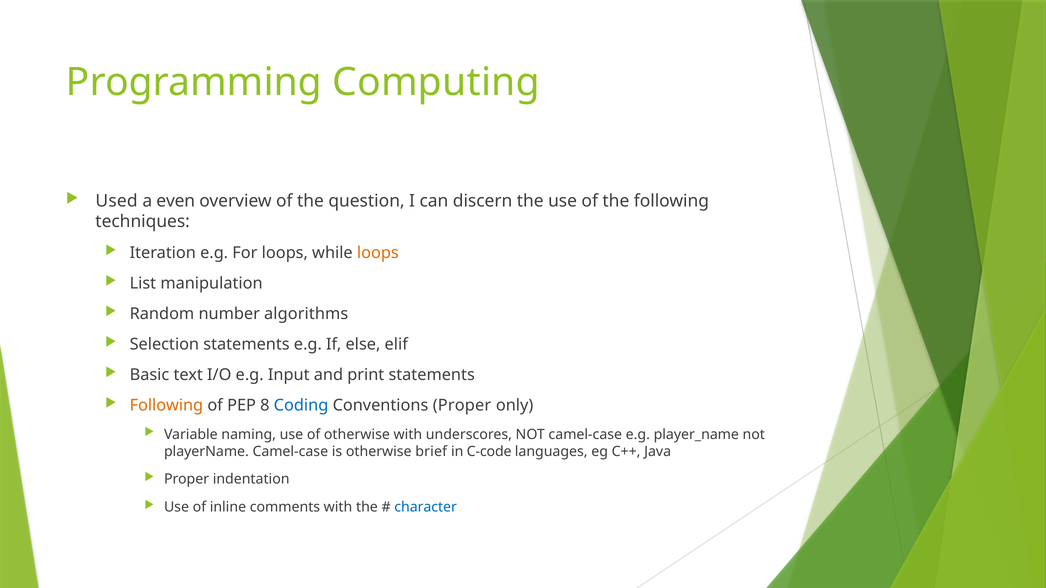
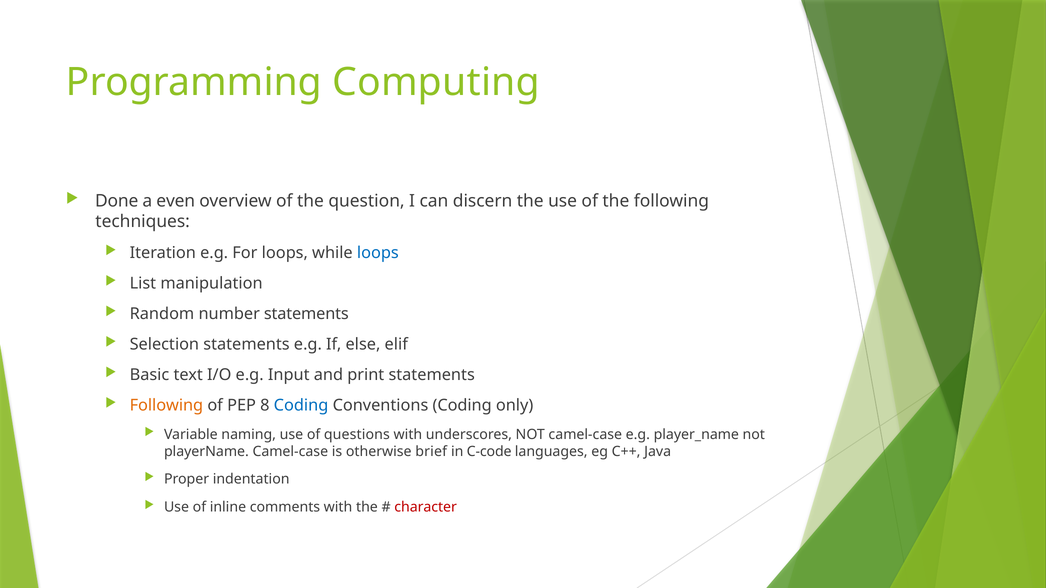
Used: Used -> Done
loops at (378, 253) colour: orange -> blue
number algorithms: algorithms -> statements
Conventions Proper: Proper -> Coding
of otherwise: otherwise -> questions
character colour: blue -> red
